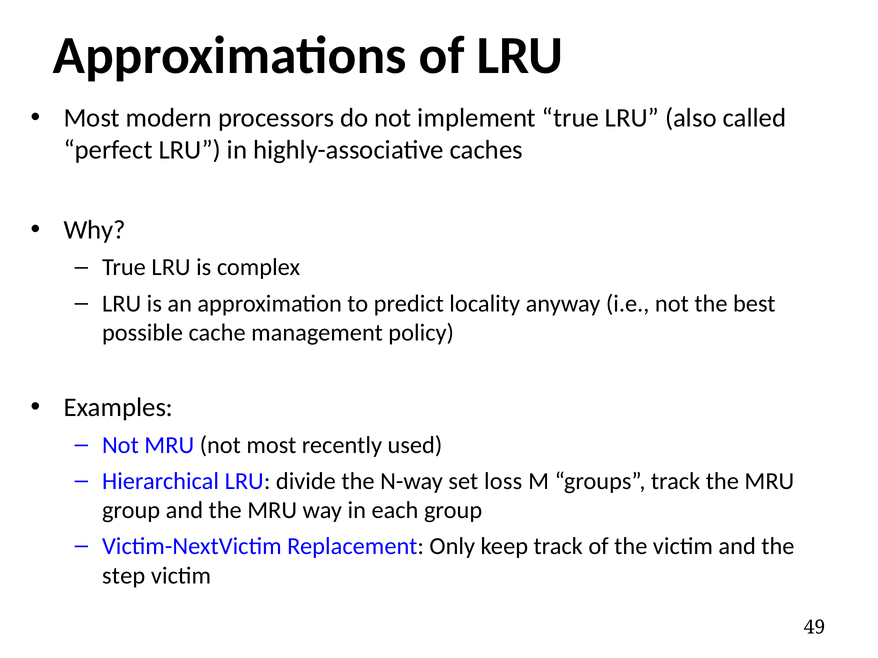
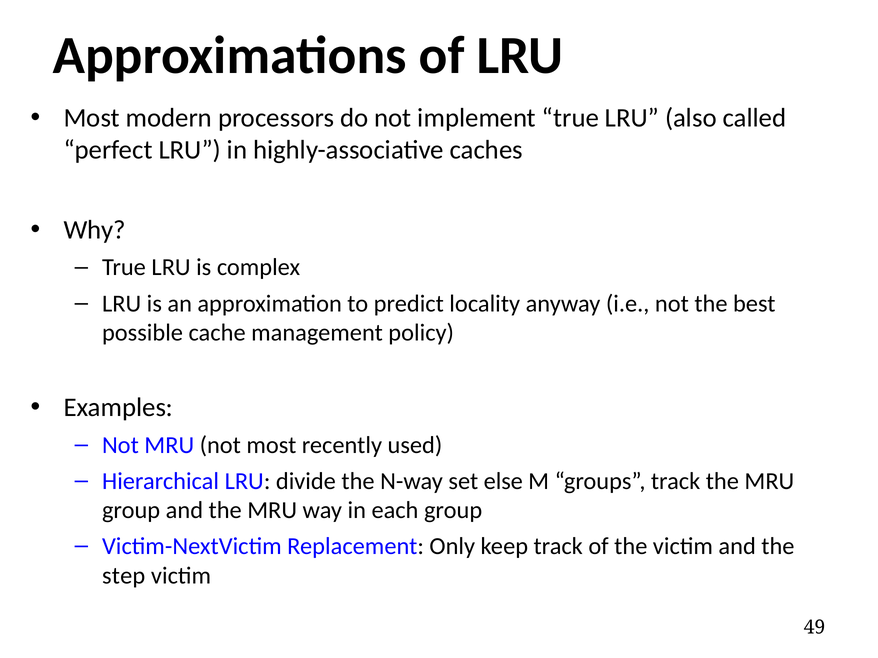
loss: loss -> else
